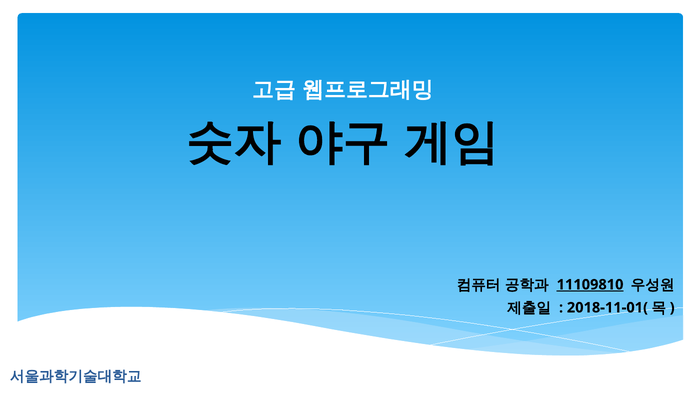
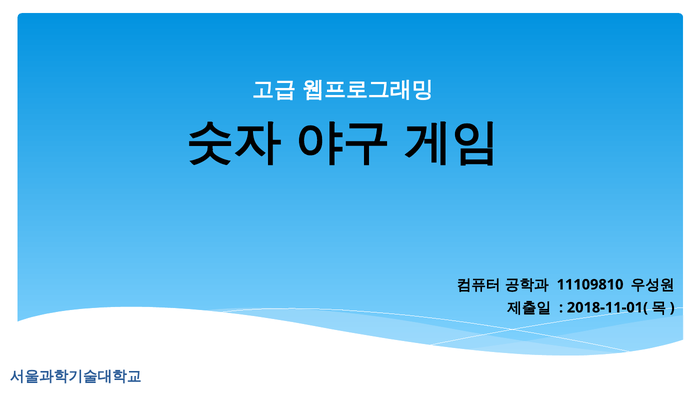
11109810 underline: present -> none
